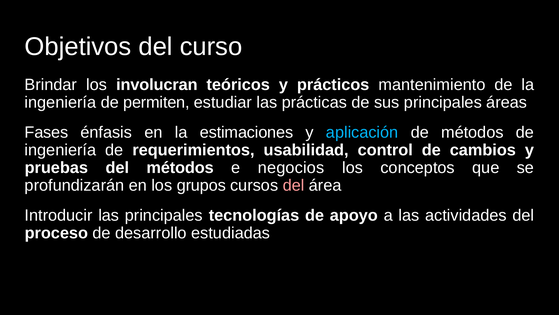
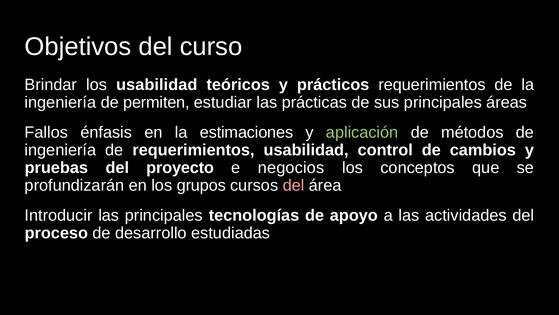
los involucran: involucran -> usabilidad
prácticos mantenimiento: mantenimiento -> requerimientos
Fases: Fases -> Fallos
aplicación colour: light blue -> light green
del métodos: métodos -> proyecto
